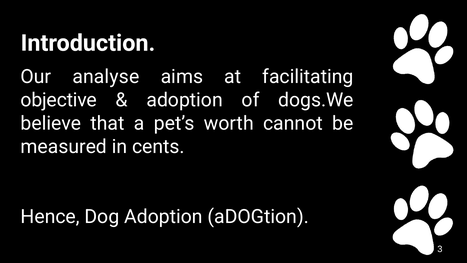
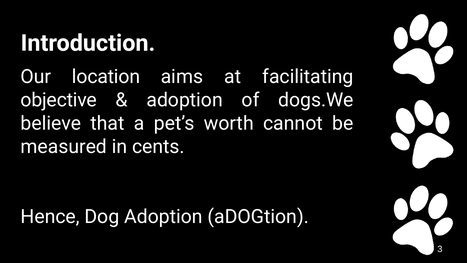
analyse: analyse -> location
